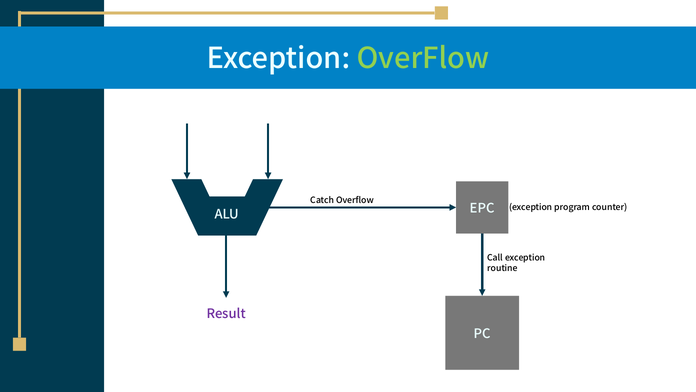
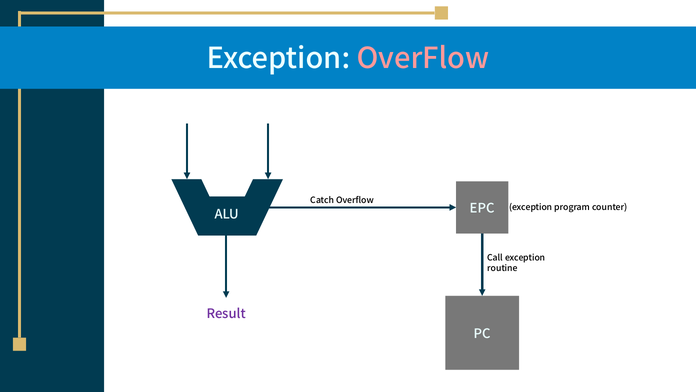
OverFlow at (423, 59) colour: light green -> pink
